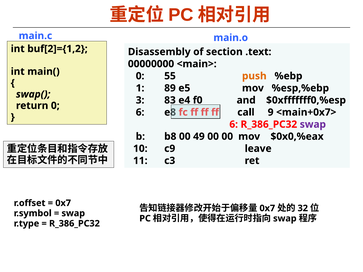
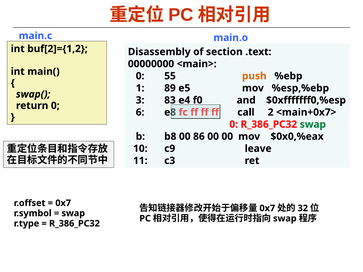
9: 9 -> 2
6 at (234, 124): 6 -> 0
swap at (313, 124) colour: purple -> green
49: 49 -> 86
